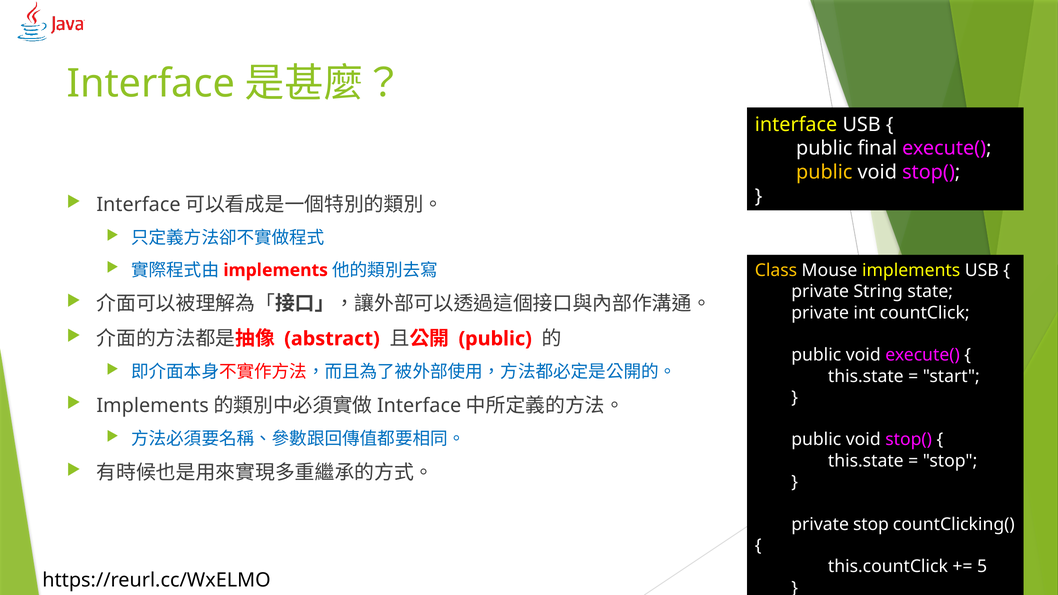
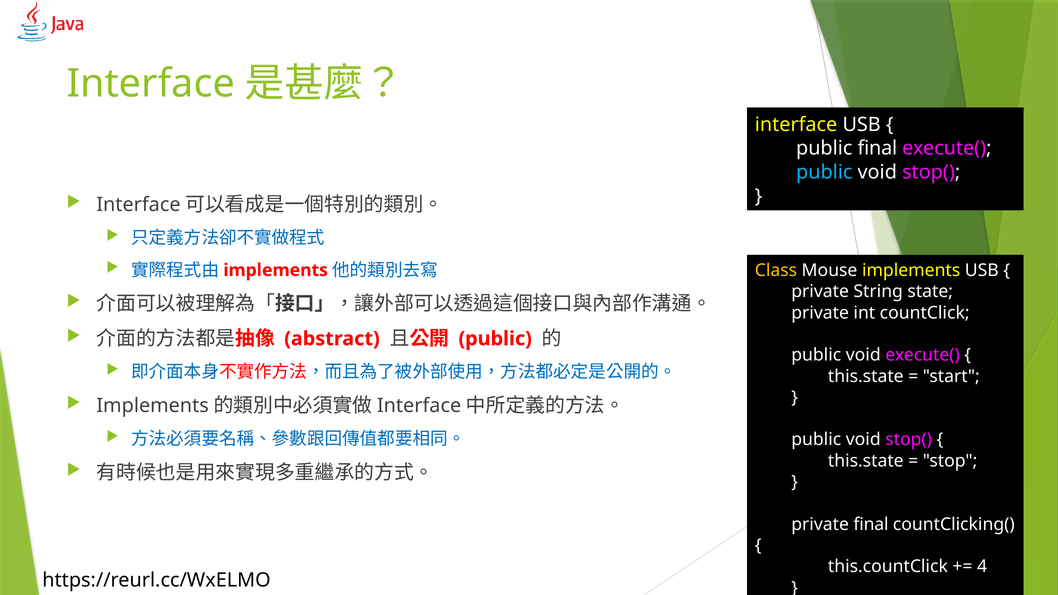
public at (824, 172) colour: yellow -> light blue
private stop: stop -> final
5: 5 -> 4
